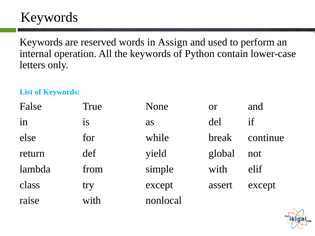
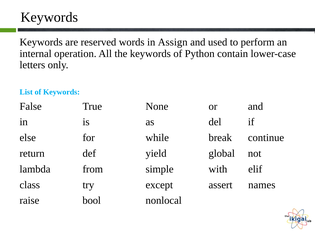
assert except: except -> names
raise with: with -> bool
